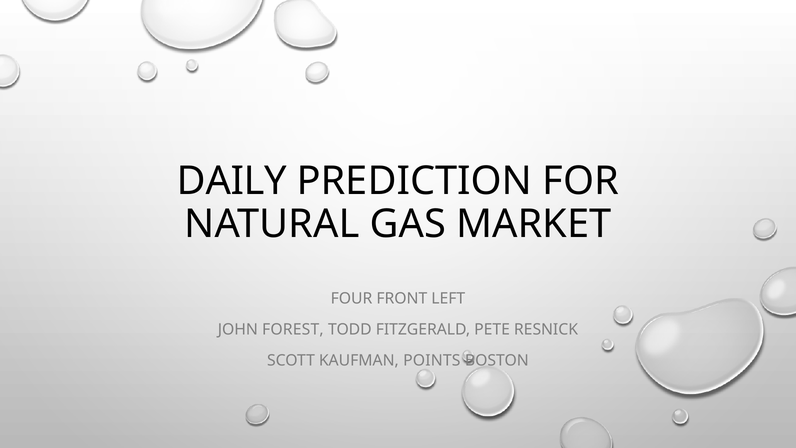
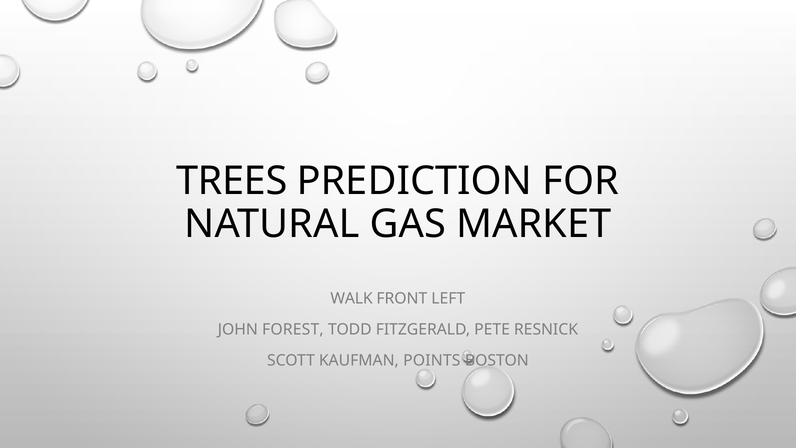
DAILY: DAILY -> TREES
FOUR: FOUR -> WALK
